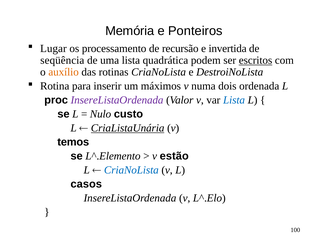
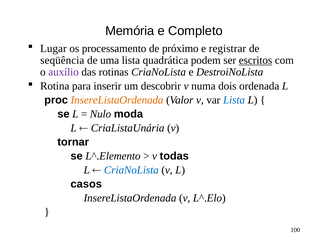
Ponteiros: Ponteiros -> Completo
recursão: recursão -> próximo
invertida: invertida -> registrar
auxílio colour: orange -> purple
máximos: máximos -> descobrir
InsereListaOrdenada at (117, 100) colour: purple -> orange
custo: custo -> moda
CriaListaUnária underline: present -> none
temos: temos -> tornar
estão: estão -> todas
